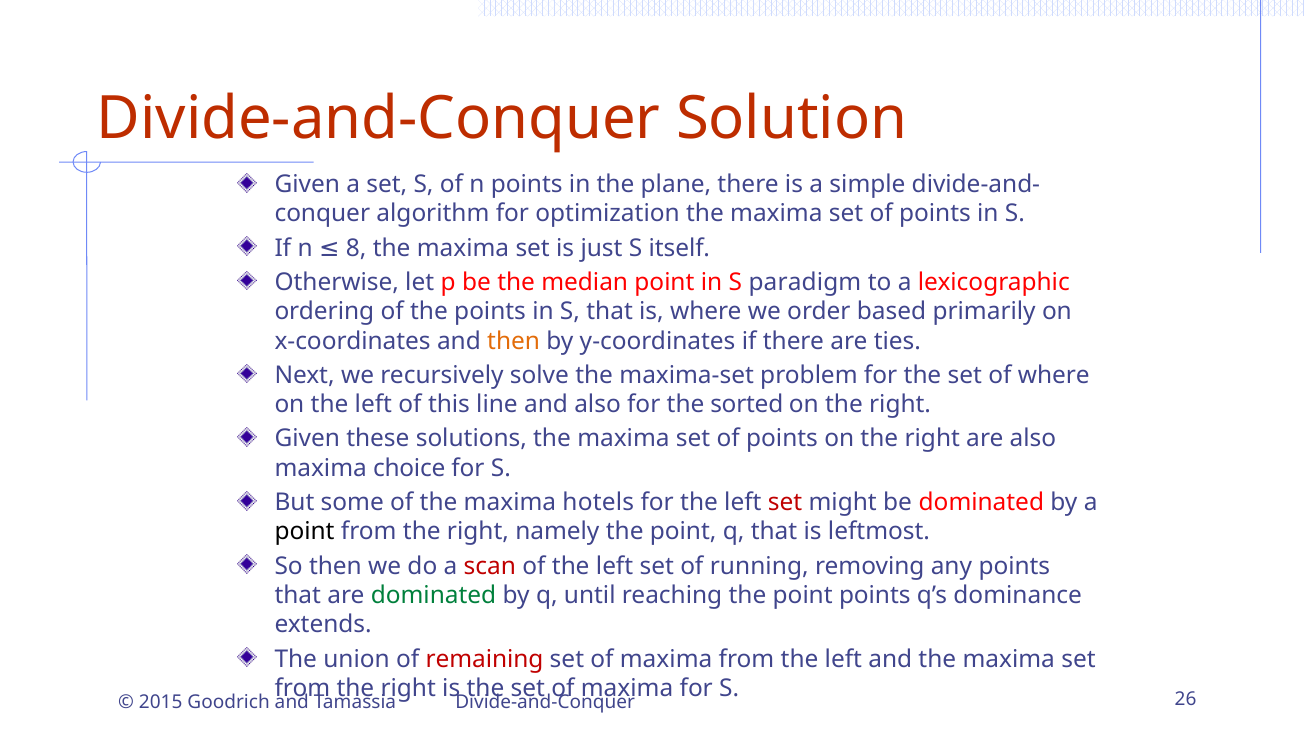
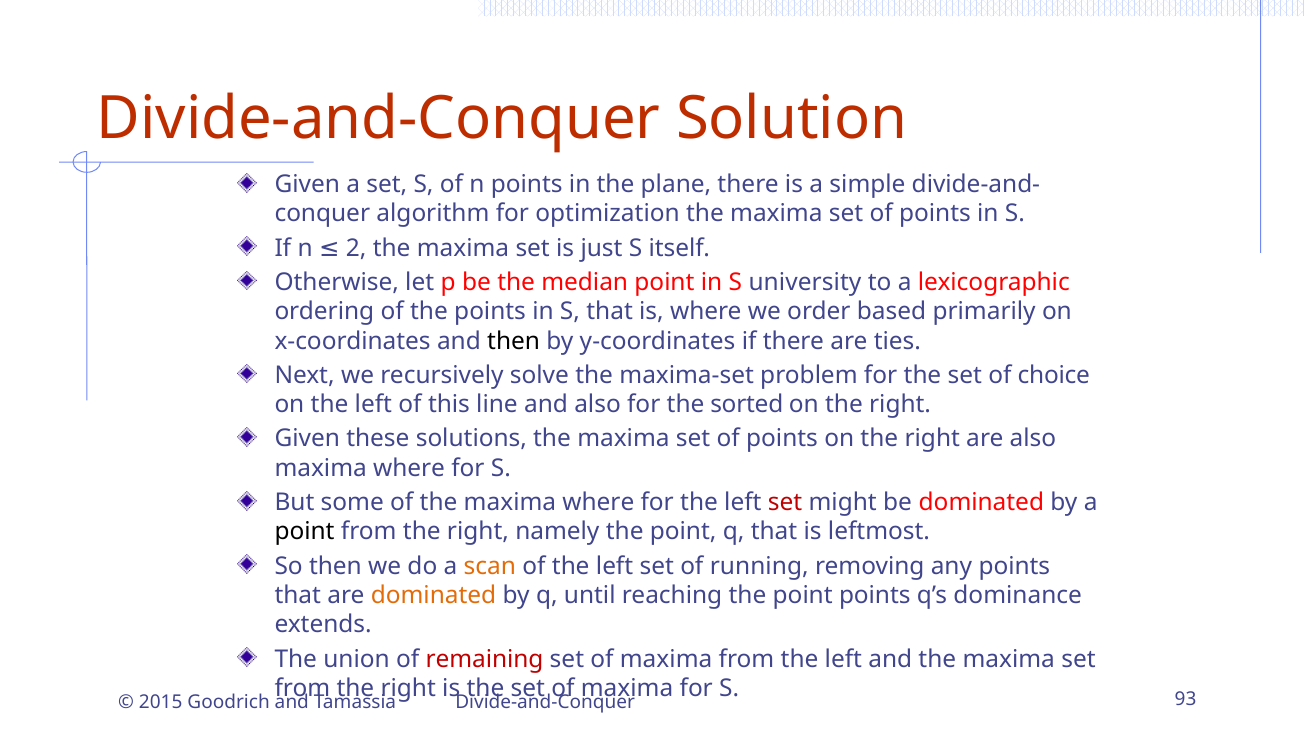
8: 8 -> 2
paradigm: paradigm -> university
then at (514, 341) colour: orange -> black
of where: where -> choice
choice at (409, 468): choice -> where
the maxima hotels: hotels -> where
scan colour: red -> orange
dominated at (434, 595) colour: green -> orange
26: 26 -> 93
